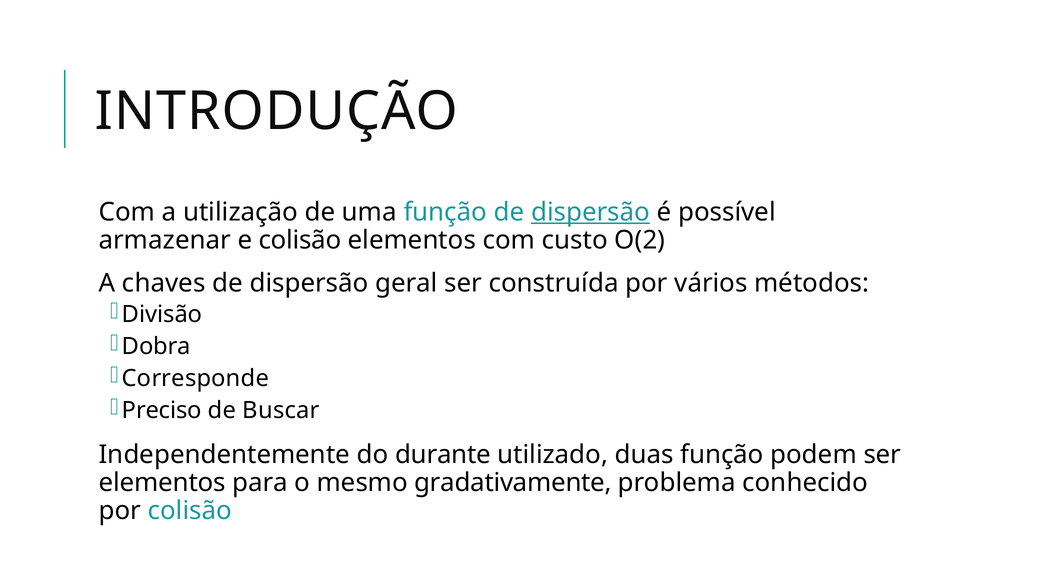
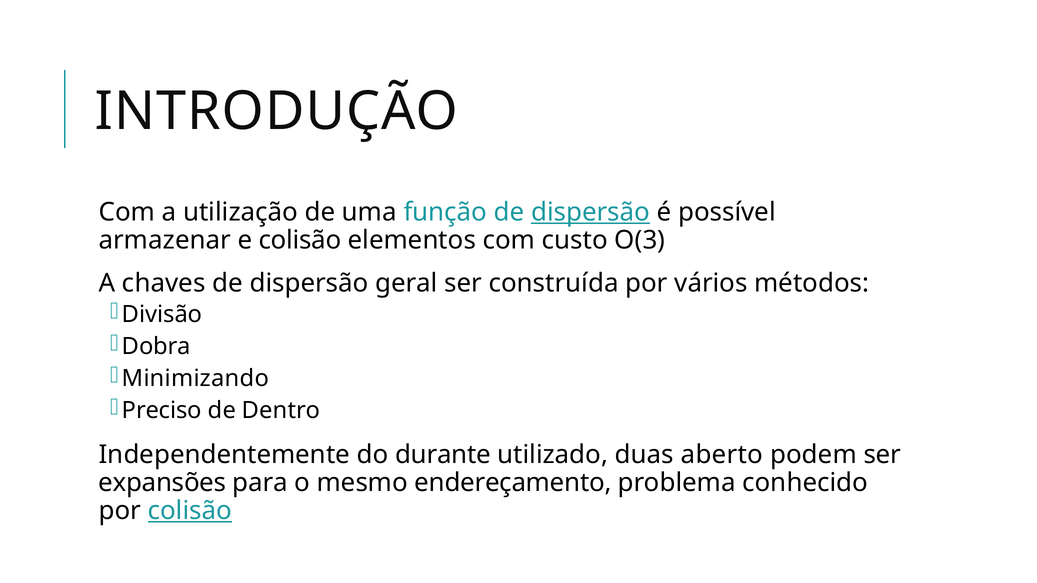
O(2: O(2 -> O(3
Corresponde: Corresponde -> Minimizando
Buscar: Buscar -> Dentro
duas função: função -> aberto
elementos at (162, 483): elementos -> expansões
gradativamente: gradativamente -> endereçamento
colisão at (190, 511) underline: none -> present
